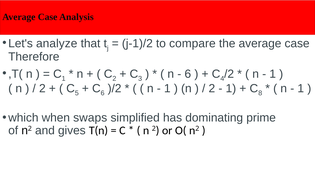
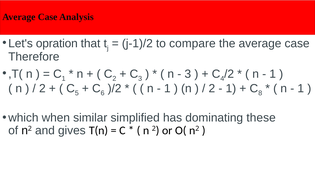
analyze: analyze -> opration
6 at (188, 74): 6 -> 3
swaps: swaps -> similar
prime: prime -> these
